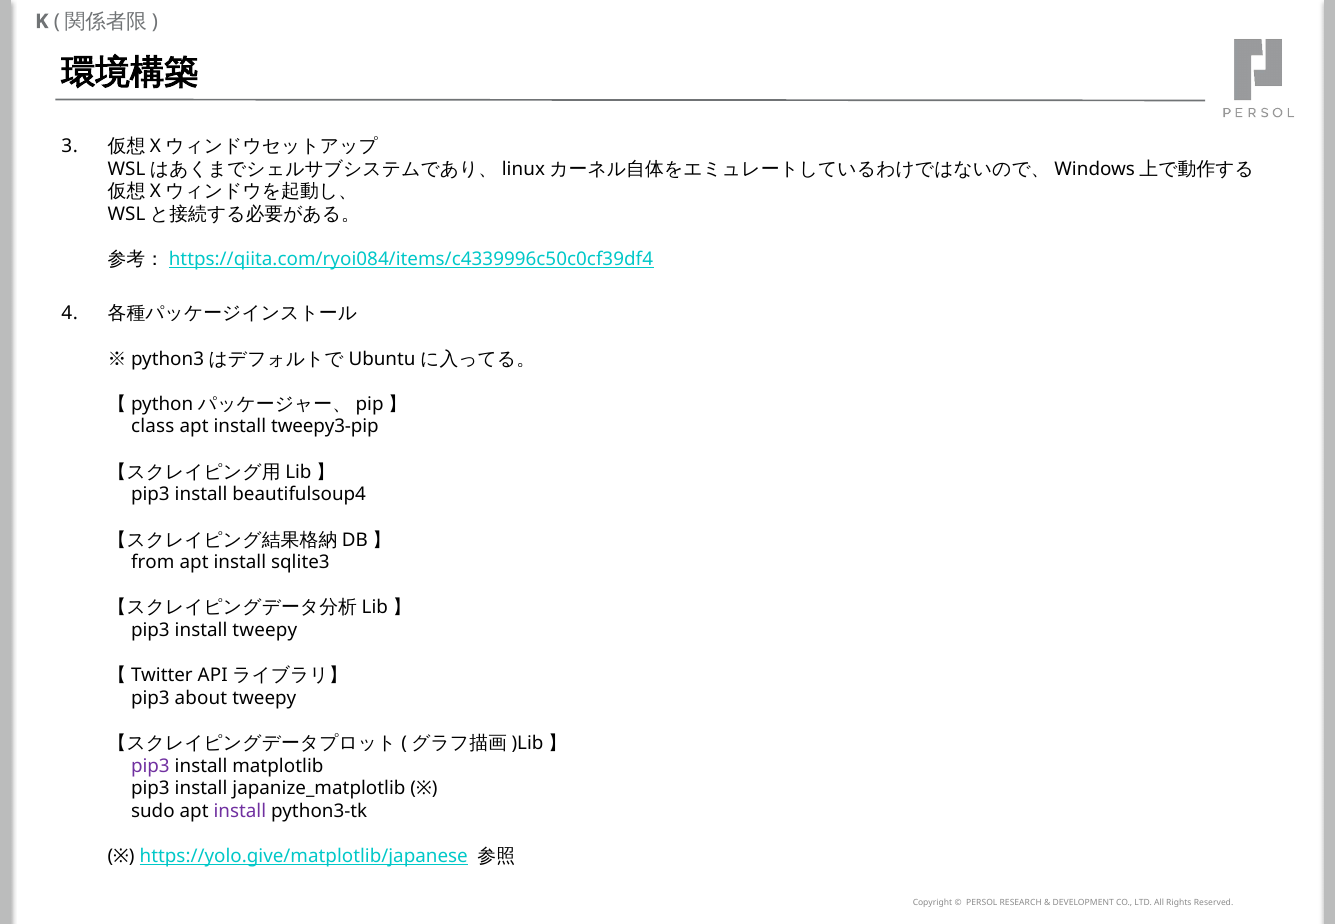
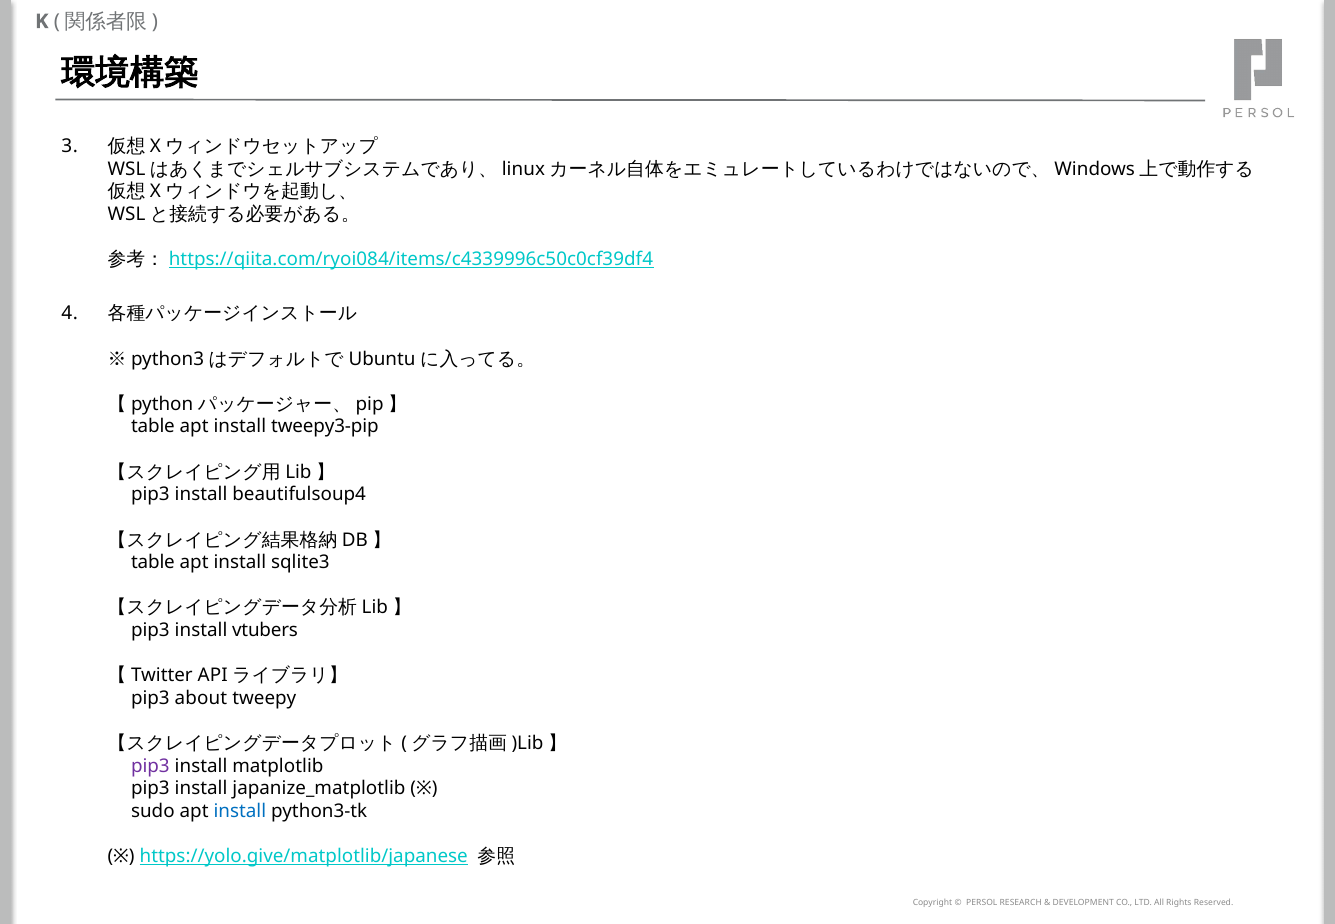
class at (153, 427): class -> table
from at (153, 563): from -> table
install tweepy: tweepy -> vtubers
install at (240, 811) colour: purple -> blue
